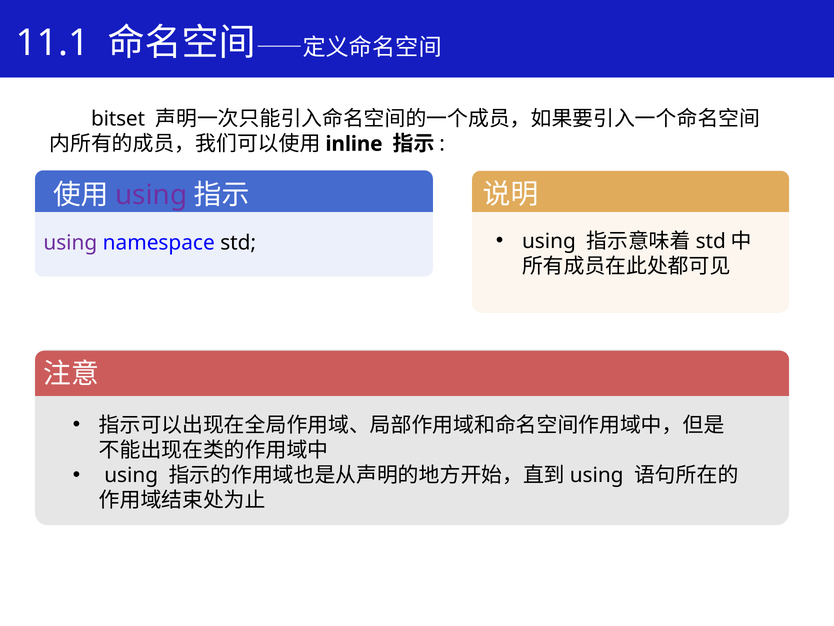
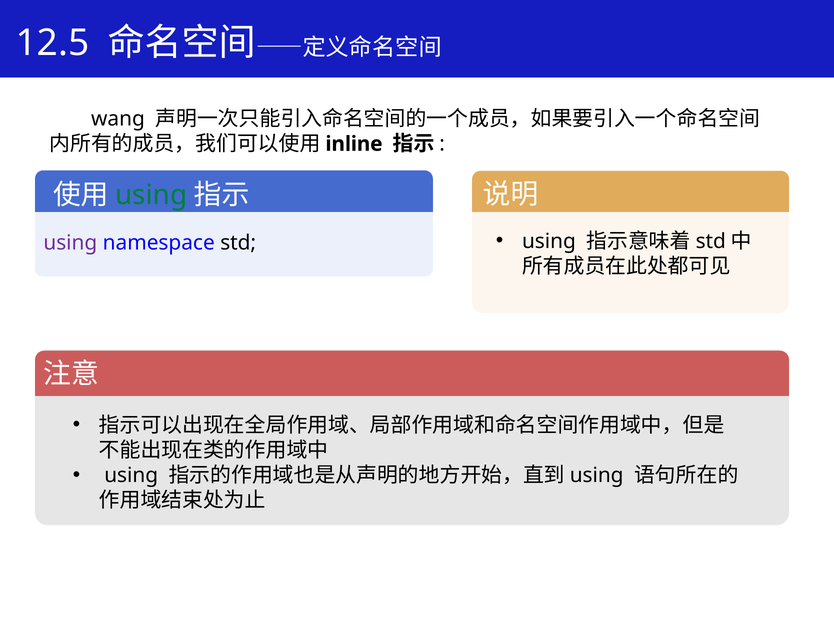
11.1: 11.1 -> 12.5
bitset: bitset -> wang
using at (151, 195) colour: purple -> green
